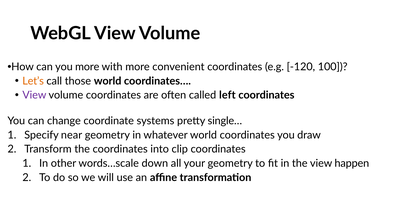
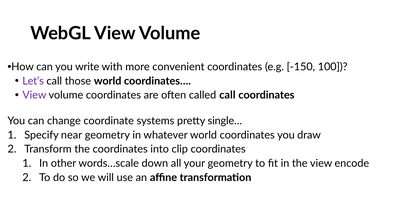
you more: more -> write
-120: -120 -> -150
Let’s colour: orange -> purple
called left: left -> call
happen: happen -> encode
